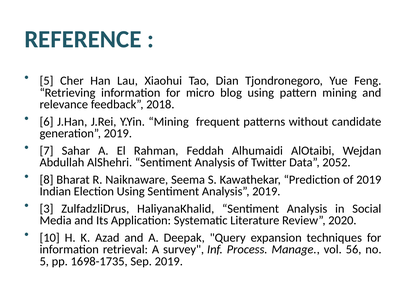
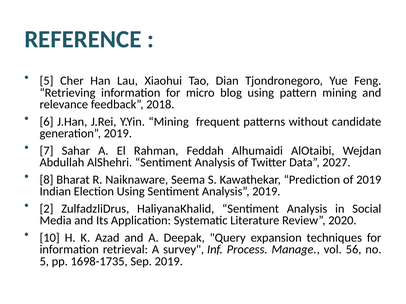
2052: 2052 -> 2027
3: 3 -> 2
